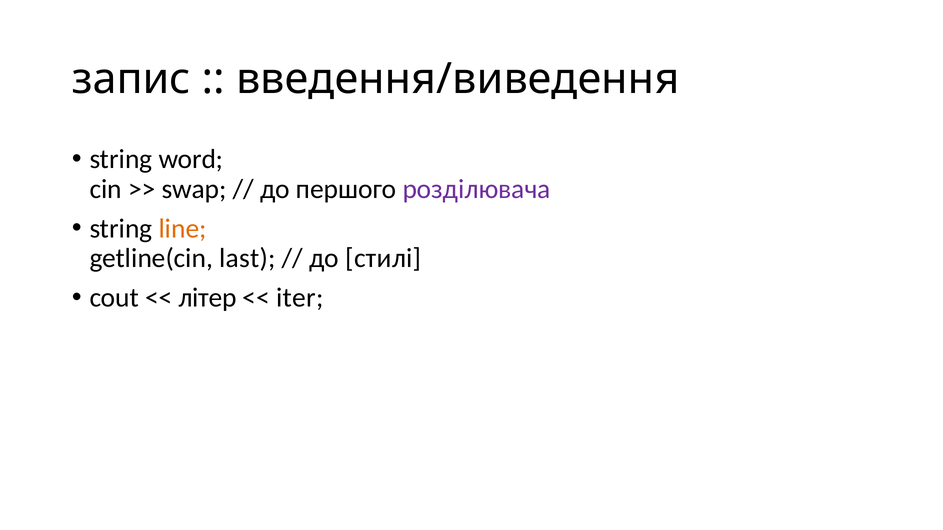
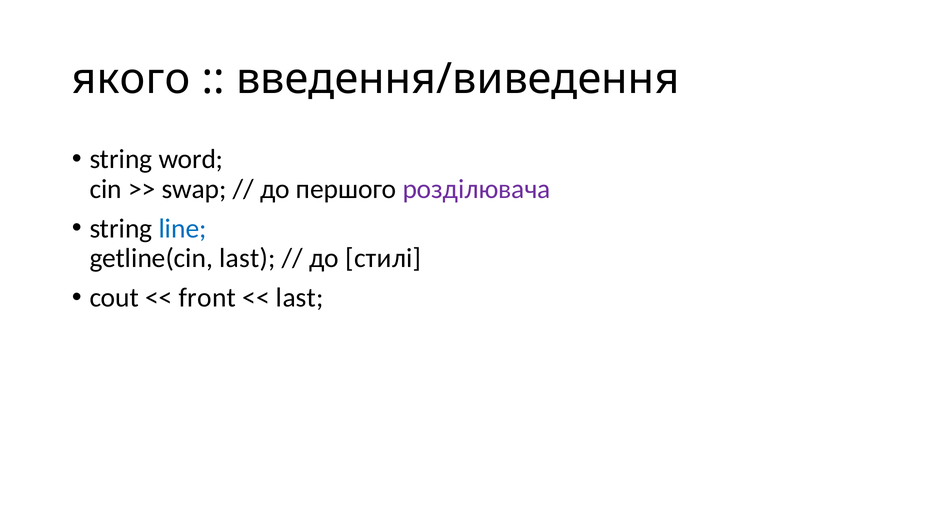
запис: запис -> якого
line colour: orange -> blue
літер: літер -> front
iter at (300, 298): iter -> last
